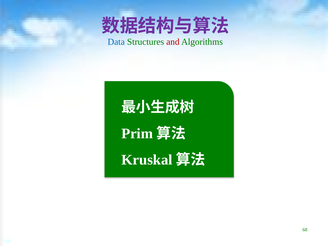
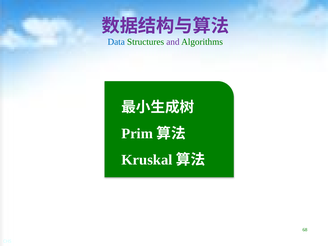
and colour: red -> purple
